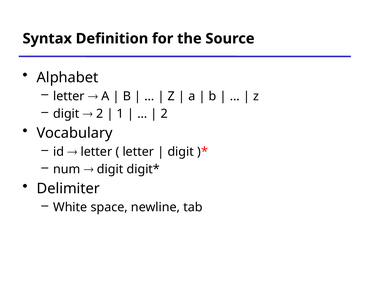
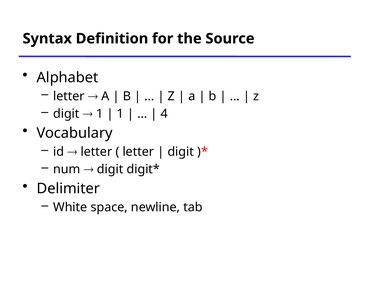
2 at (100, 114): 2 -> 1
2 at (164, 114): 2 -> 4
